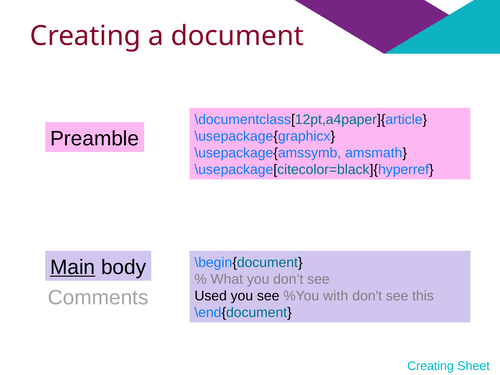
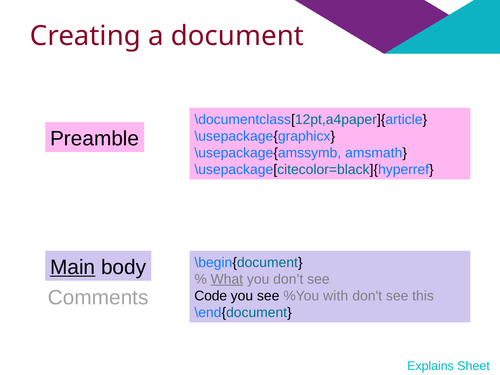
What underline: none -> present
Used: Used -> Code
Creating at (431, 366): Creating -> Explains
